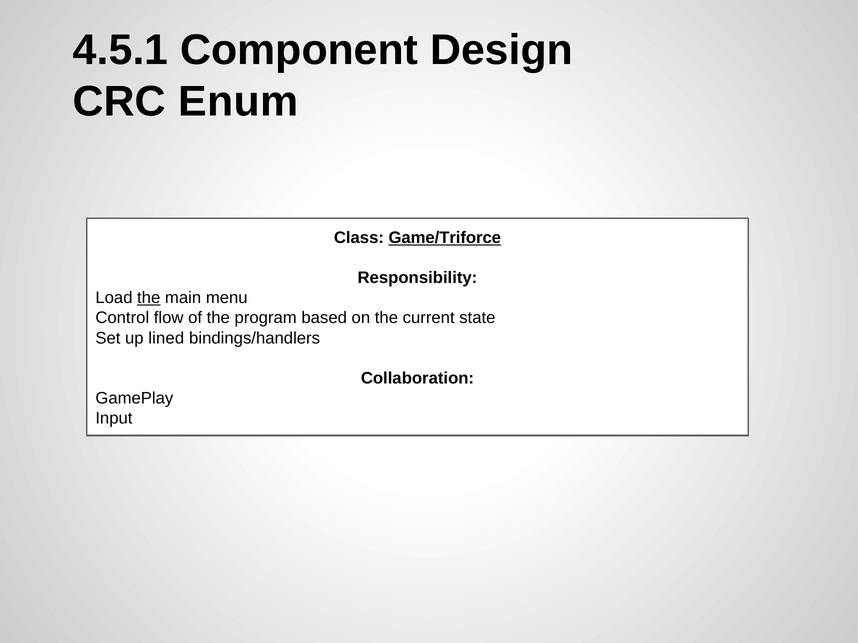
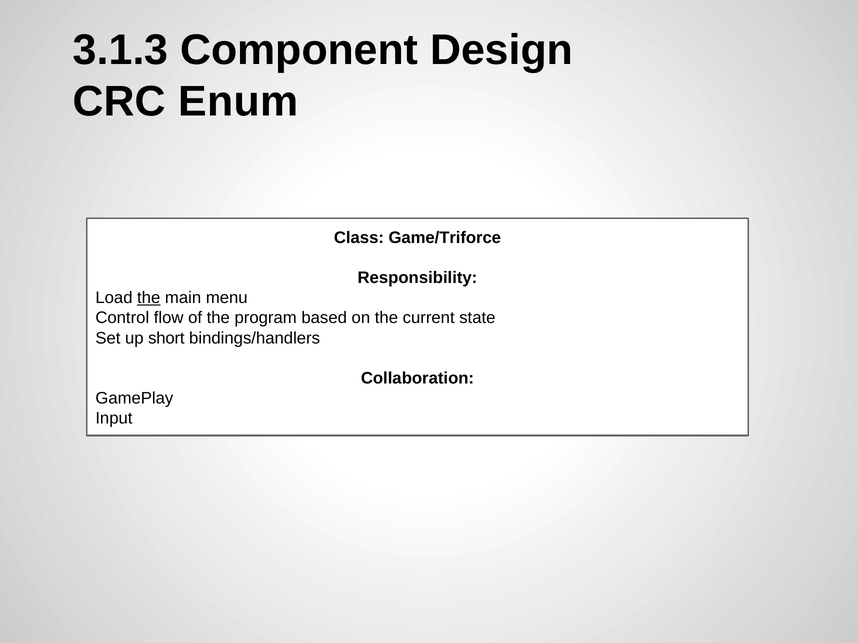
4.5.1: 4.5.1 -> 3.1.3
Game/Triforce underline: present -> none
lined: lined -> short
